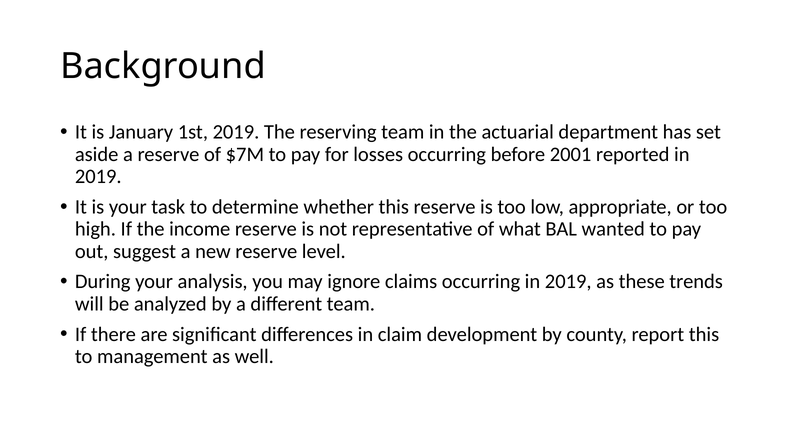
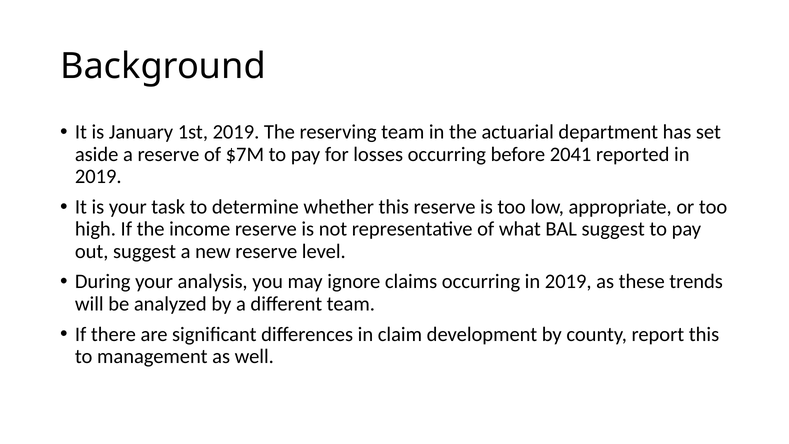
2001: 2001 -> 2041
BAL wanted: wanted -> suggest
